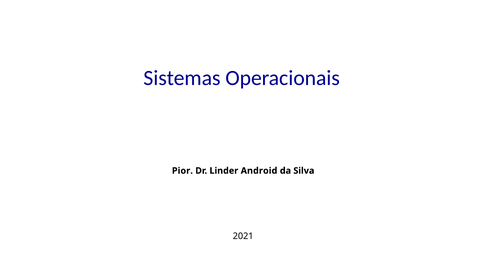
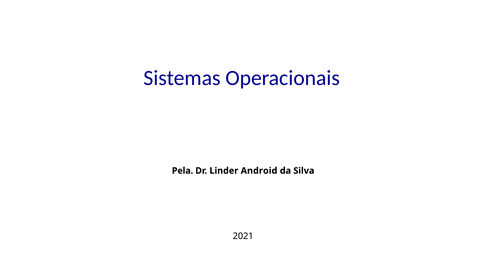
Pior: Pior -> Pela
